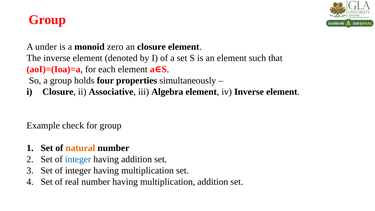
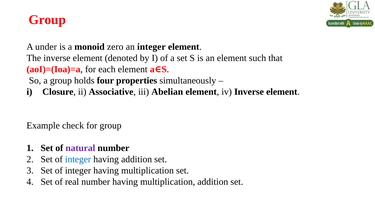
an closure: closure -> integer
Algebra: Algebra -> Abelian
natural colour: orange -> purple
